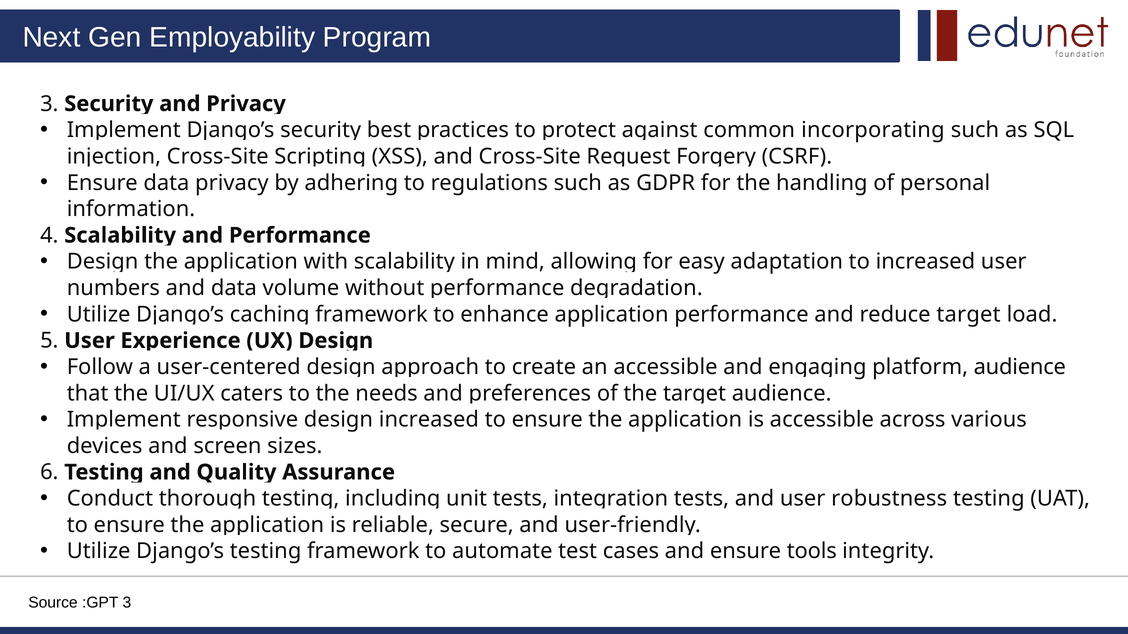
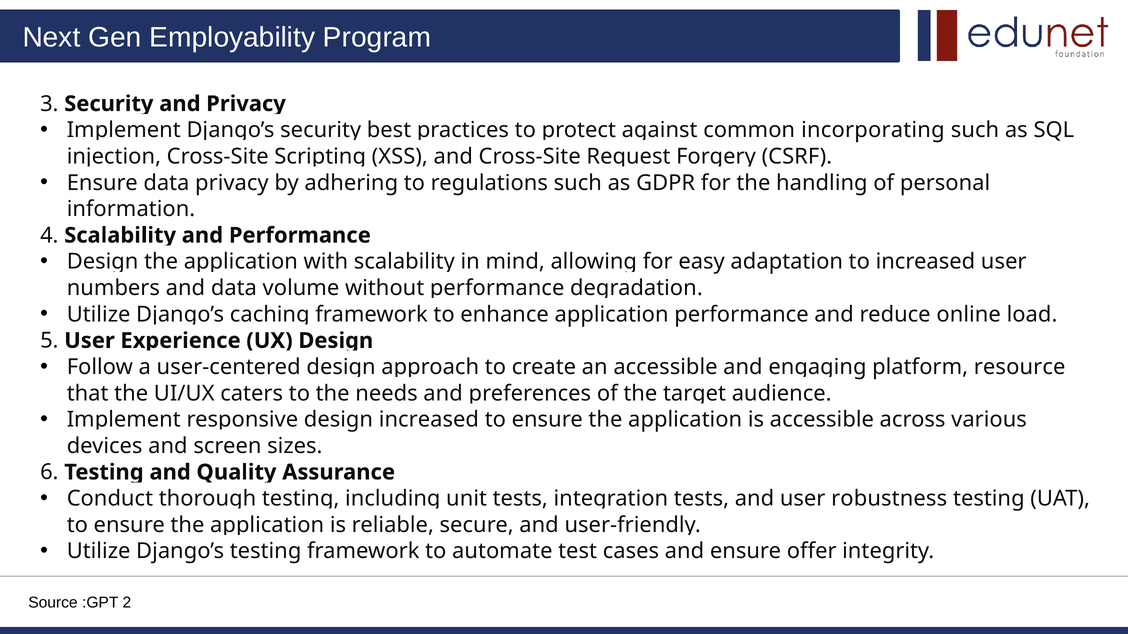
reduce target: target -> online
platform audience: audience -> resource
tools: tools -> offer
:GPT 3: 3 -> 2
